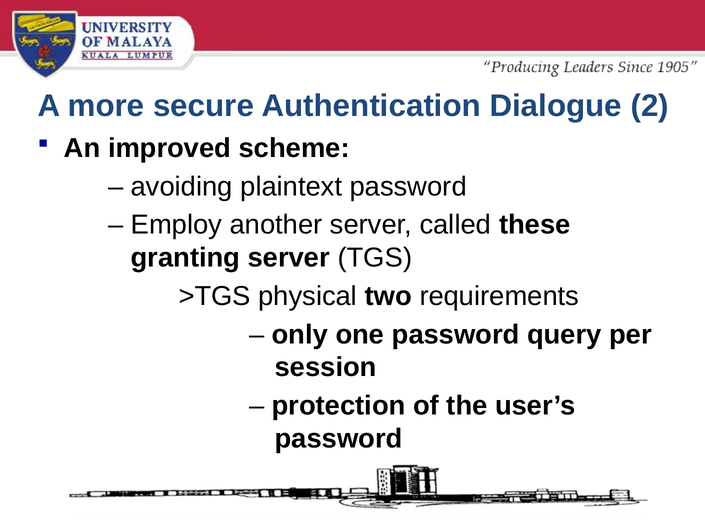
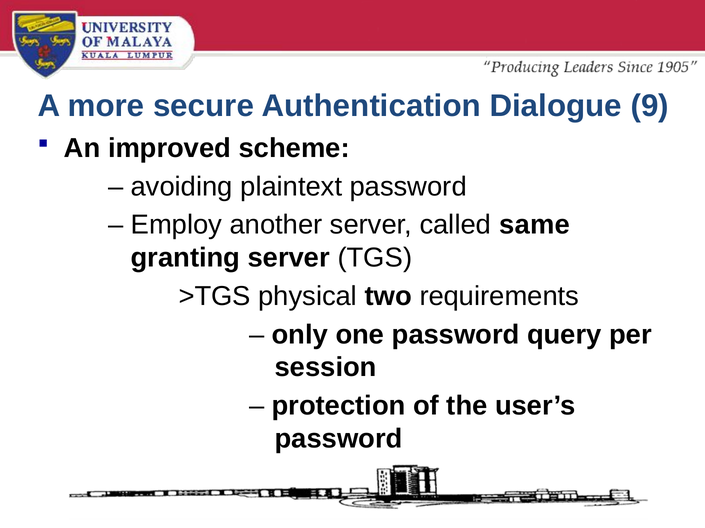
2: 2 -> 9
these: these -> same
